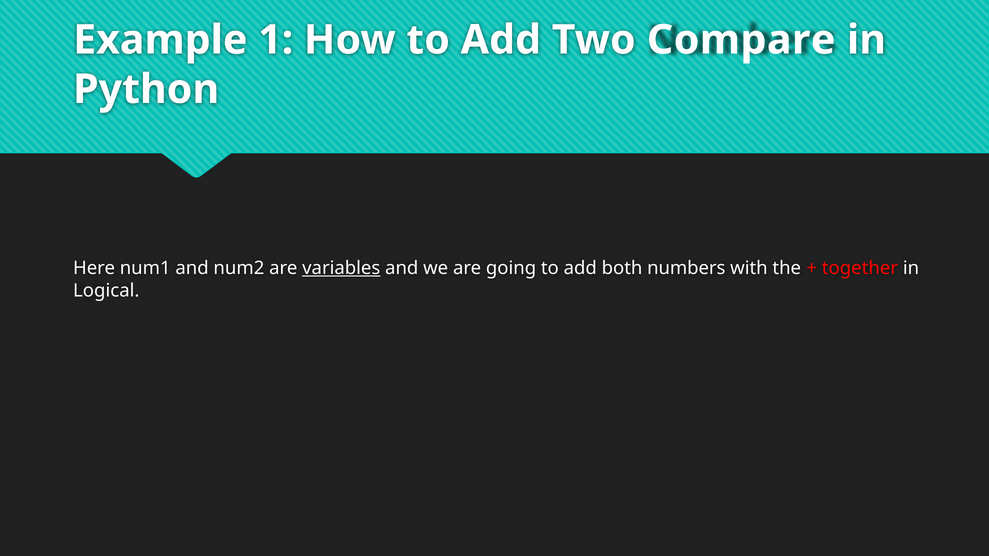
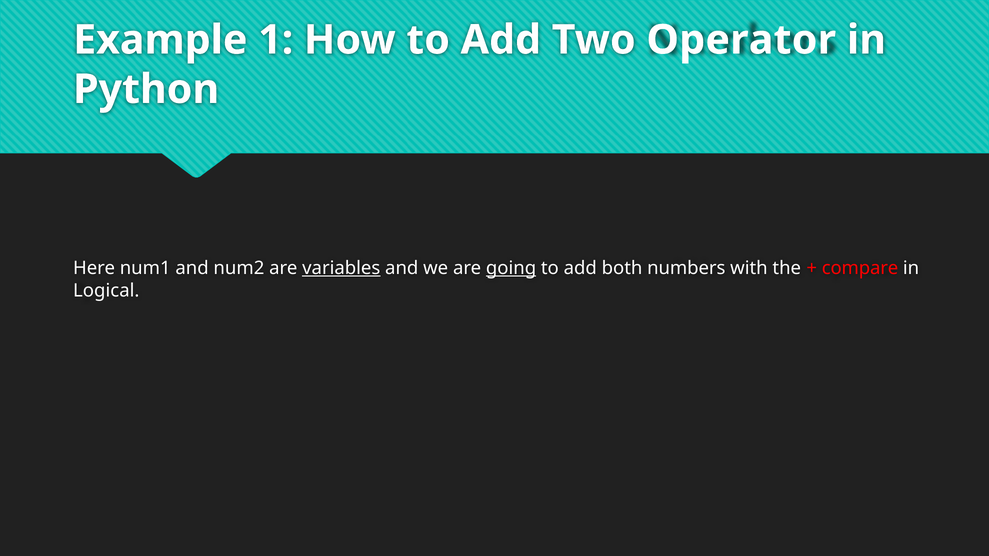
Compare: Compare -> Operator
going underline: none -> present
together: together -> compare
